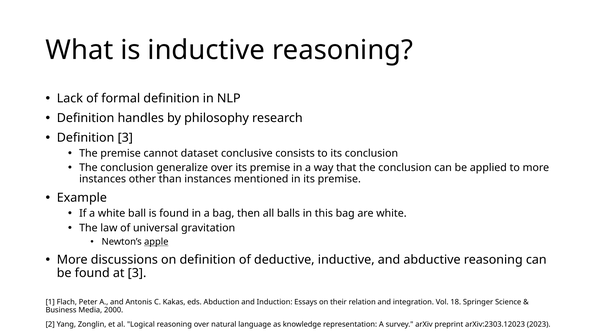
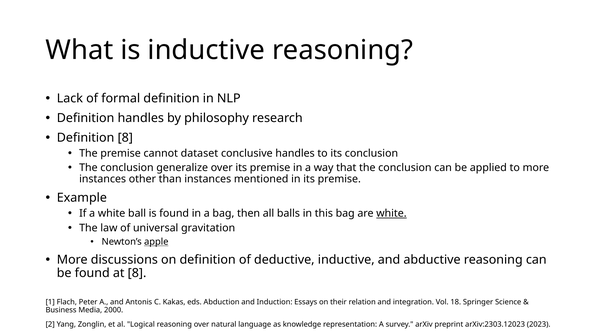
Definition 3: 3 -> 8
conclusive consists: consists -> handles
white at (391, 214) underline: none -> present
at 3: 3 -> 8
